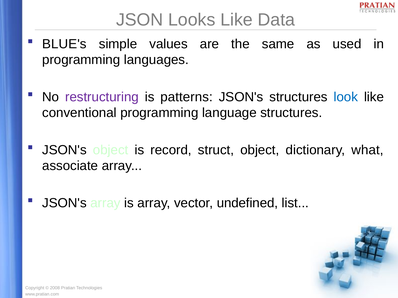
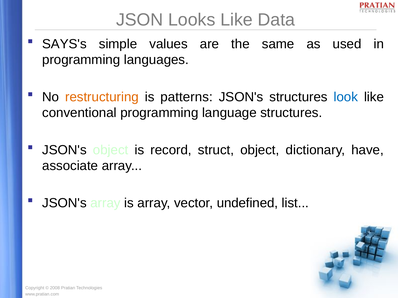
BLUE's: BLUE's -> SAYS's
restructuring colour: purple -> orange
what: what -> have
